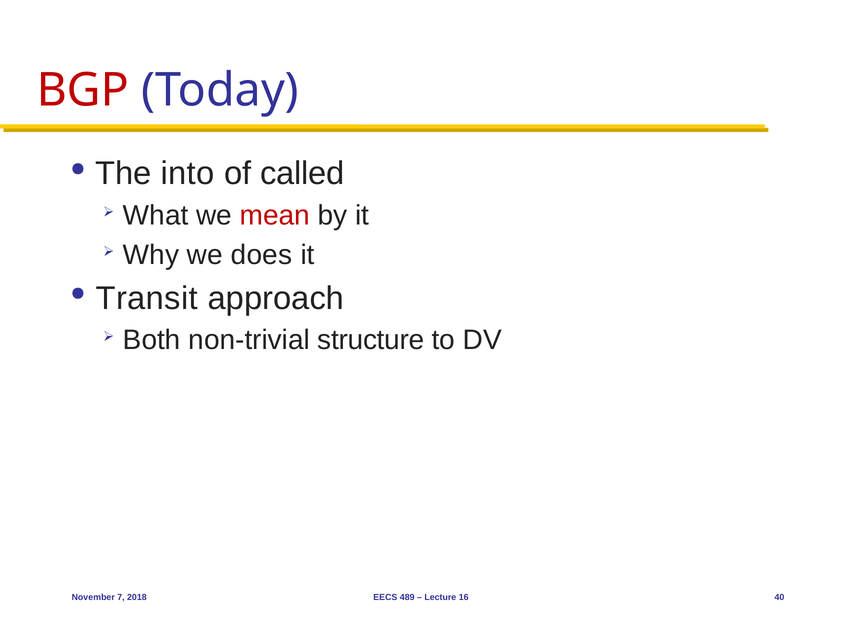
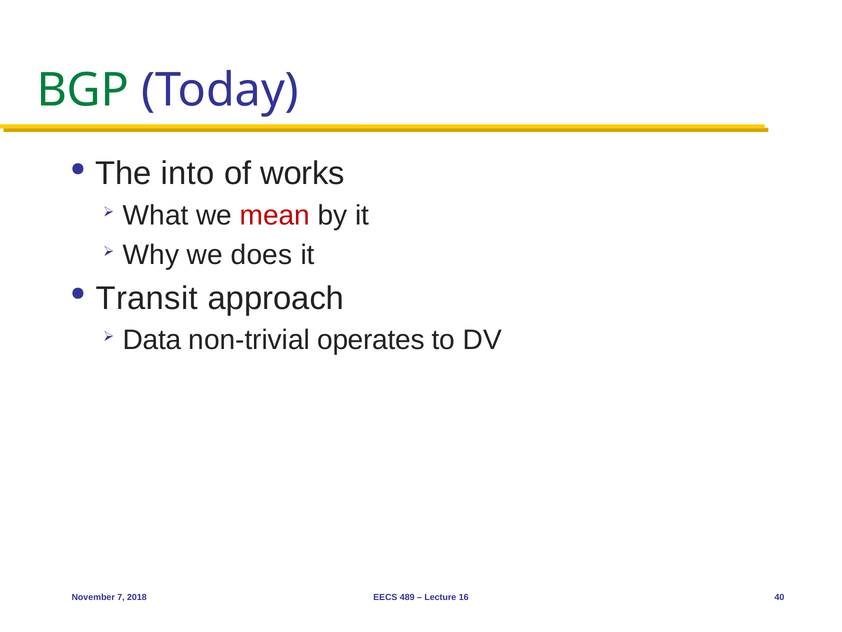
BGP colour: red -> green
called: called -> works
Both: Both -> Data
structure: structure -> operates
